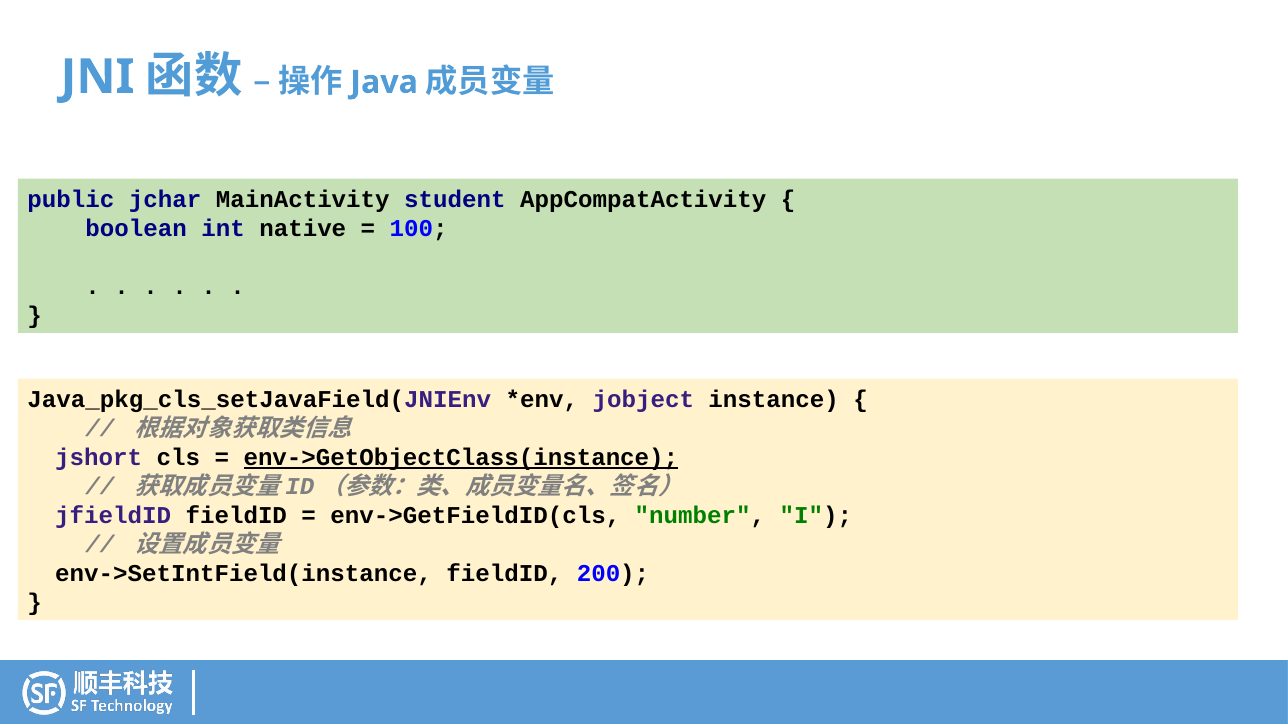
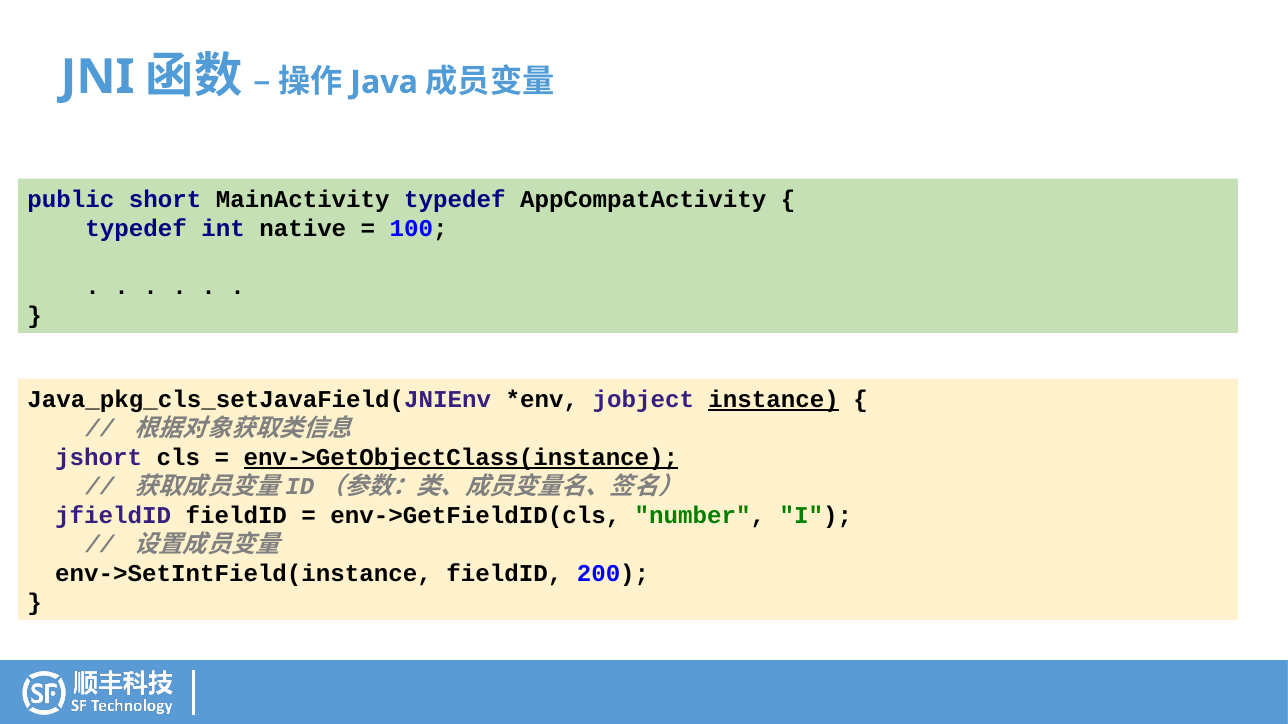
jchar: jchar -> short
MainActivity student: student -> typedef
boolean at (136, 229): boolean -> typedef
instance underline: none -> present
